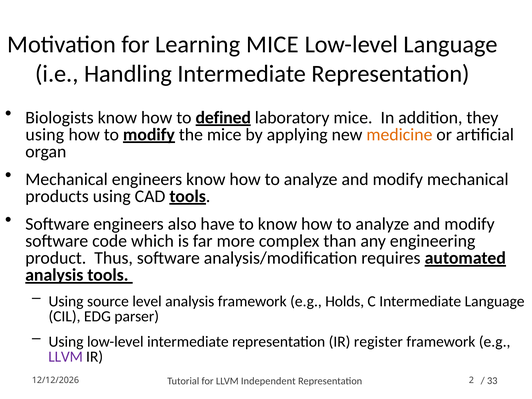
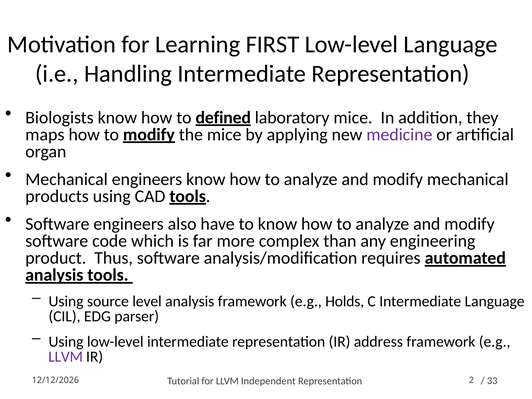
Learning MICE: MICE -> FIRST
using at (45, 135): using -> maps
medicine colour: orange -> purple
register: register -> address
